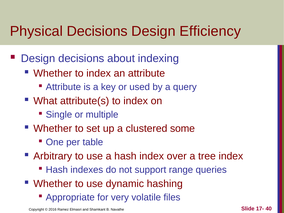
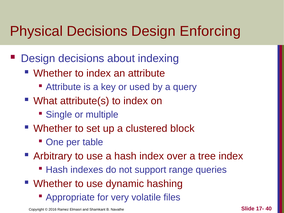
Efficiency: Efficiency -> Enforcing
some: some -> block
